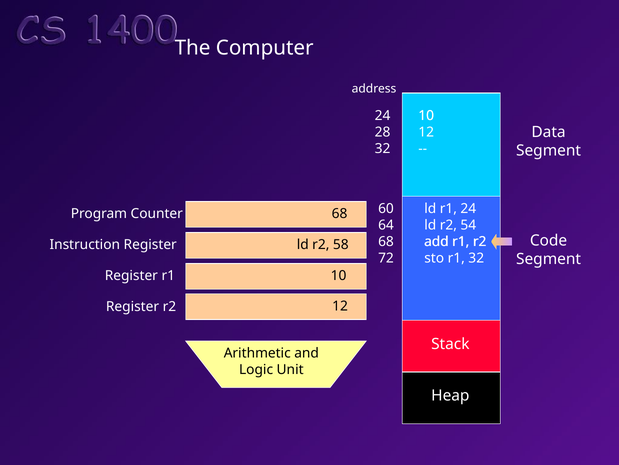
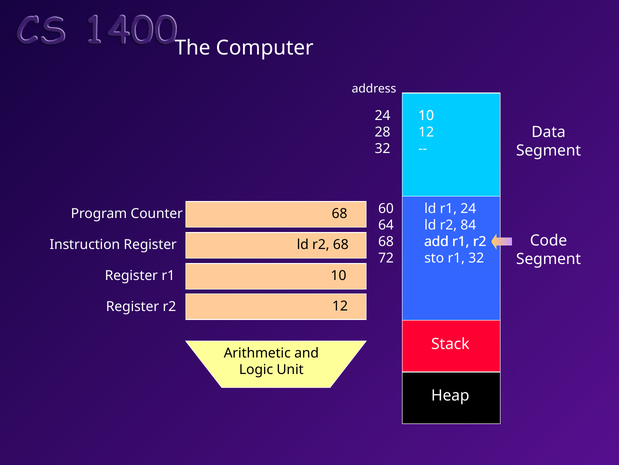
54: 54 -> 84
r2 58: 58 -> 68
